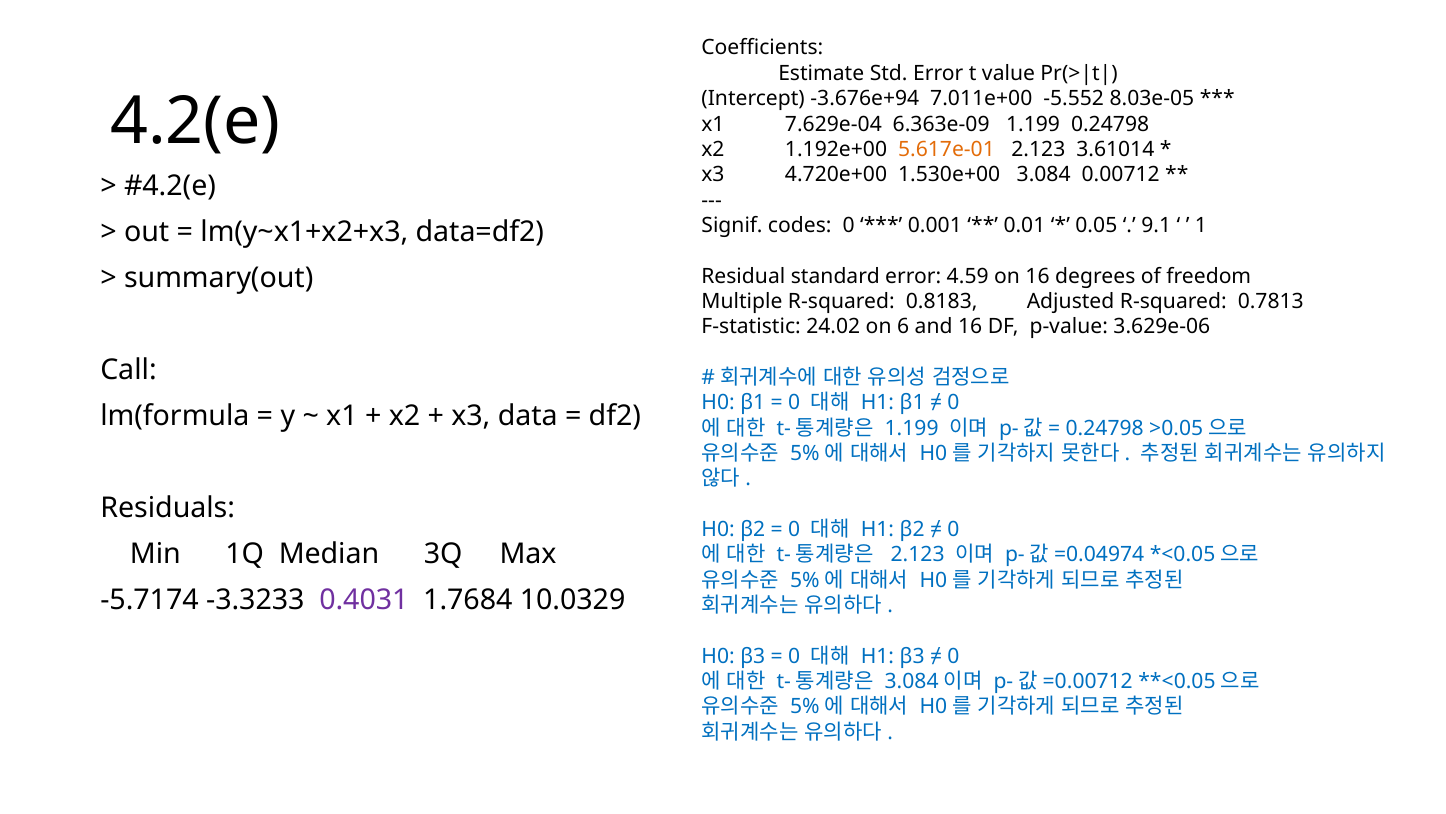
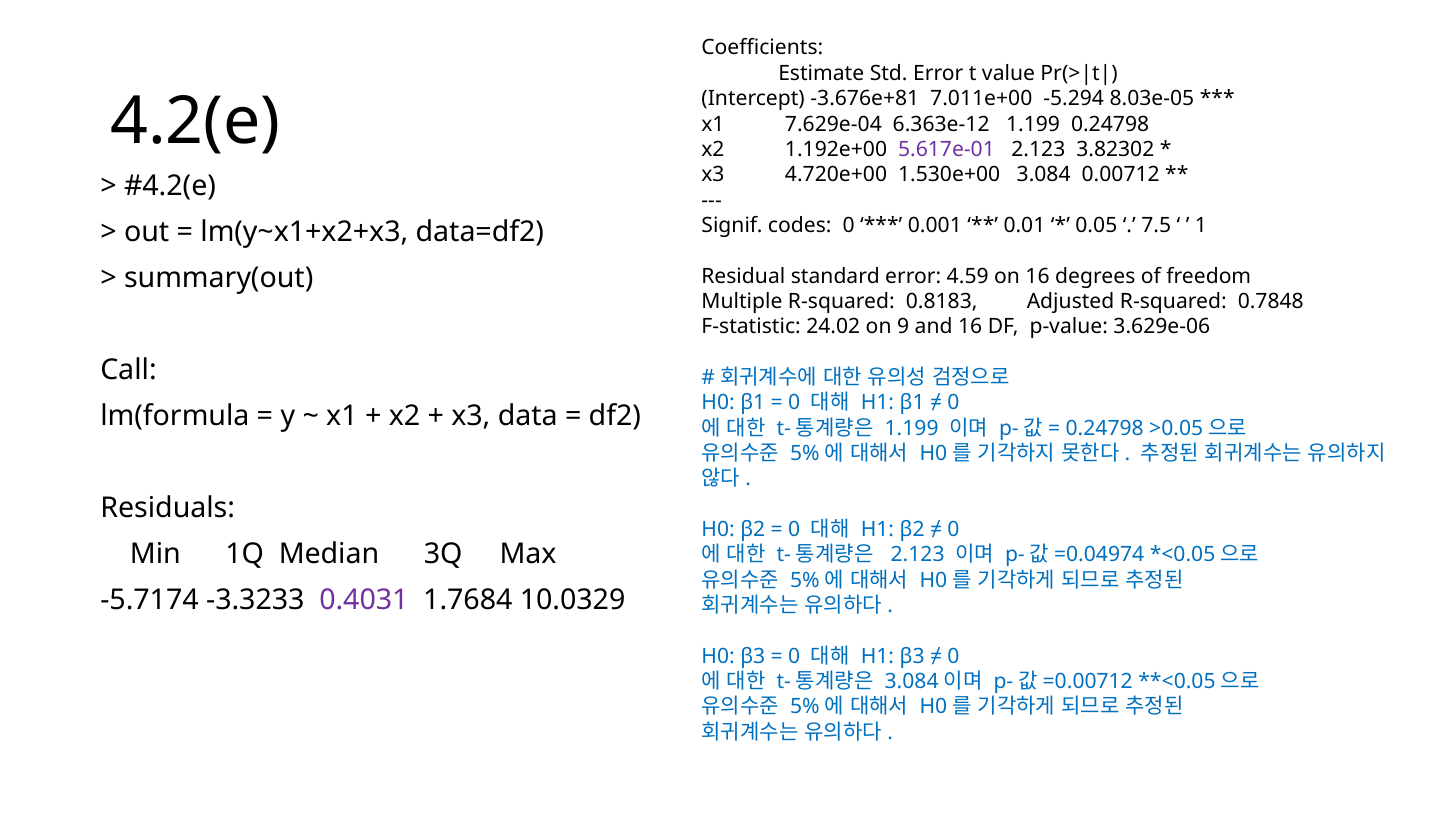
-3.676e+94: -3.676e+94 -> -3.676e+81
-5.552: -5.552 -> -5.294
6.363e-09: 6.363e-09 -> 6.363e-12
5.617e-01 colour: orange -> purple
3.61014: 3.61014 -> 3.82302
9.1: 9.1 -> 7.5
0.7813: 0.7813 -> 0.7848
6: 6 -> 9
